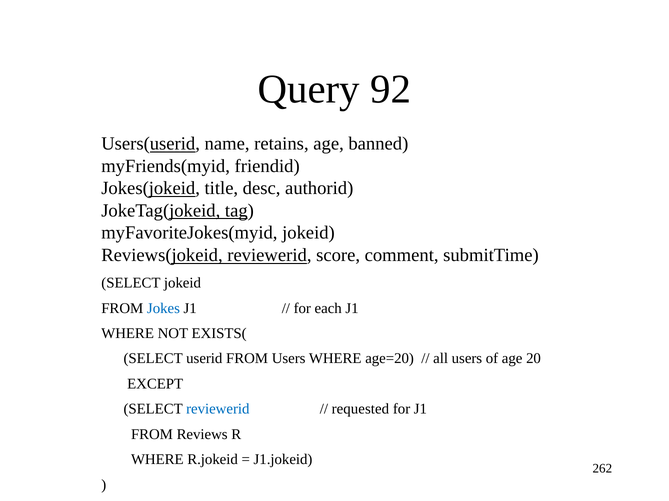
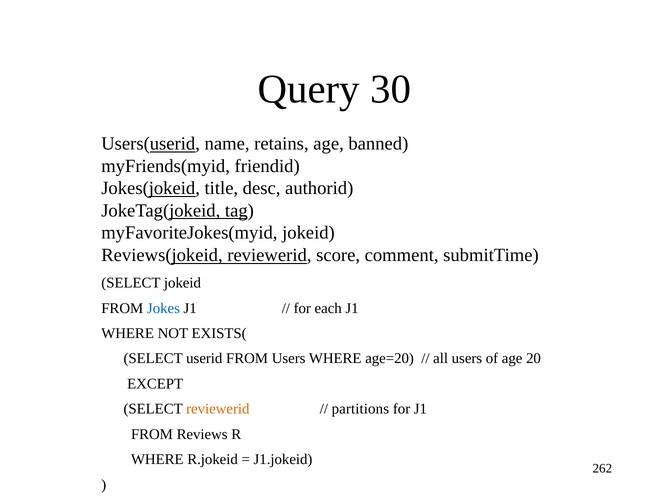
92: 92 -> 30
reviewerid at (218, 410) colour: blue -> orange
requested: requested -> partitions
